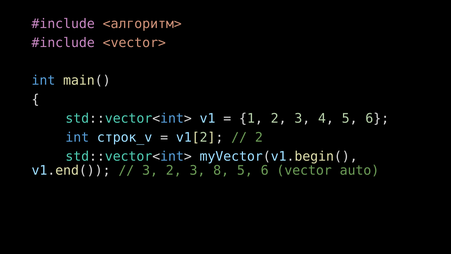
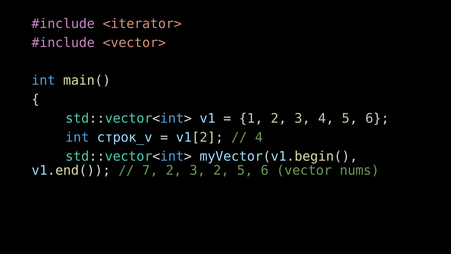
<алгоритм>: <алгоритм> -> <iterator>
2 at (259, 137): 2 -> 4
3 at (150, 170): 3 -> 7
3 8: 8 -> 2
auto: auto -> nums
